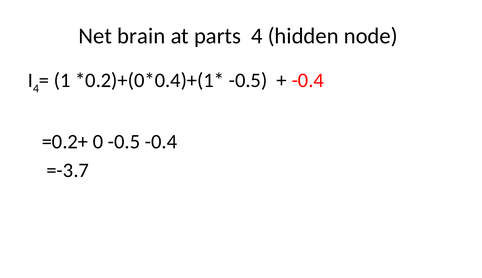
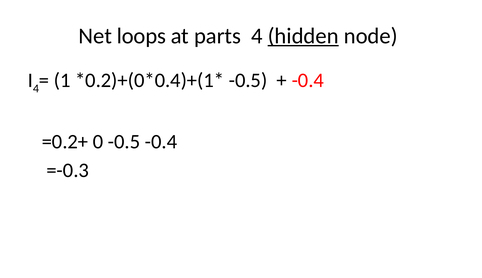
brain: brain -> loops
hidden underline: none -> present
=-3.7: =-3.7 -> =-0.3
